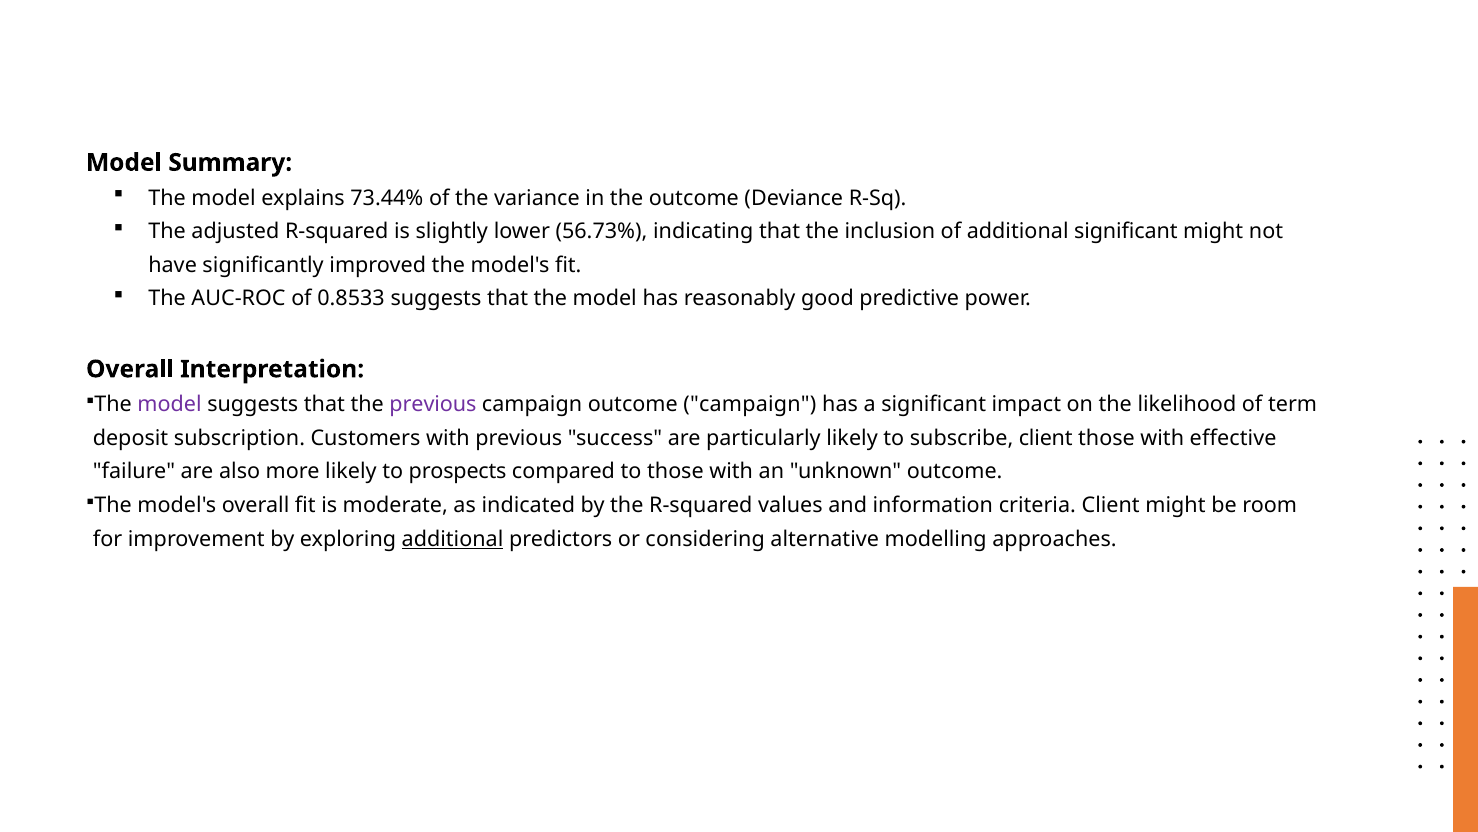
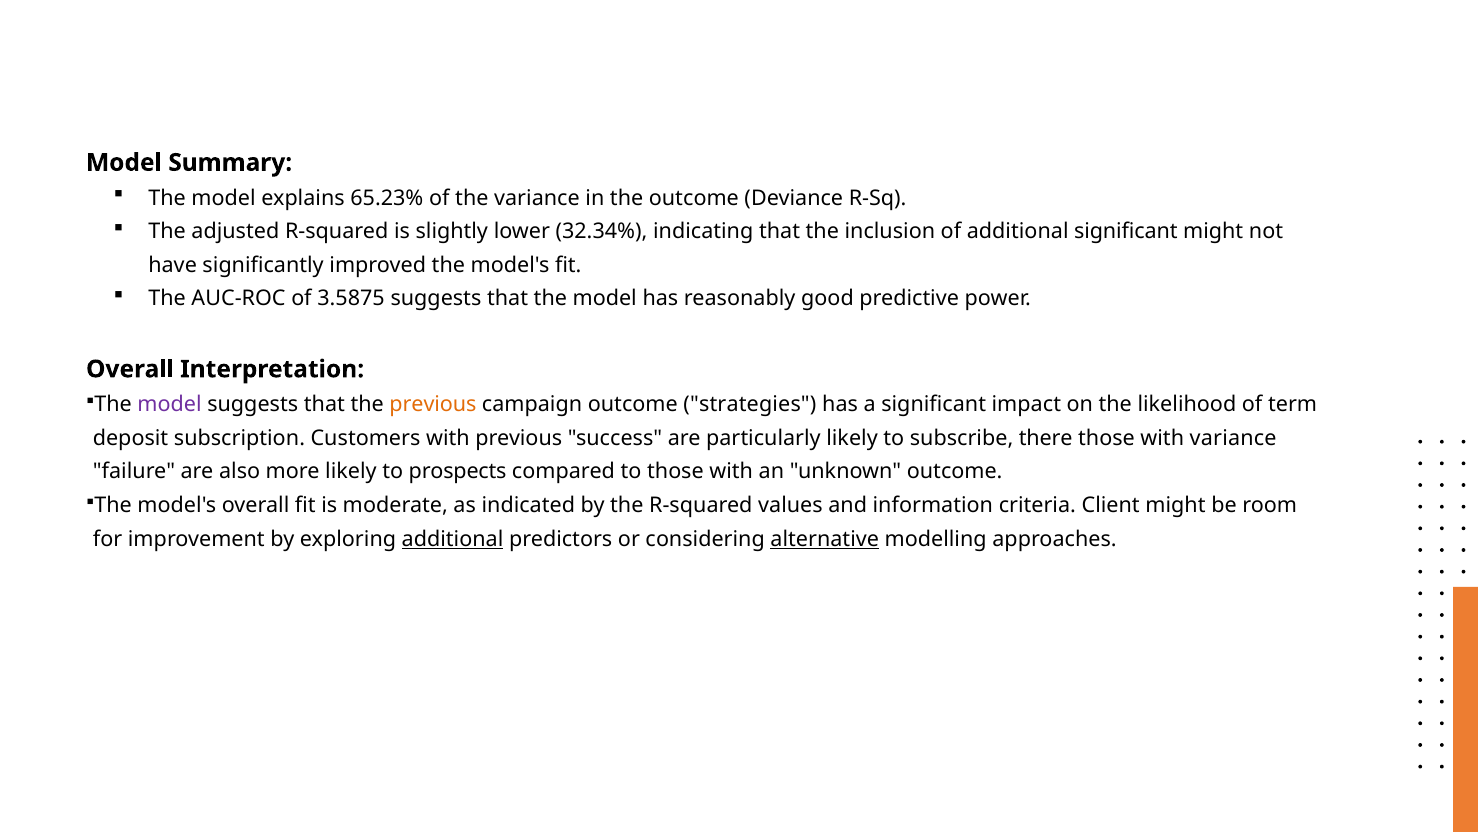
73.44%: 73.44% -> 65.23%
56.73%: 56.73% -> 32.34%
0.8533: 0.8533 -> 3.5875
previous at (433, 404) colour: purple -> orange
outcome campaign: campaign -> strategies
subscribe client: client -> there
with effective: effective -> variance
alternative underline: none -> present
